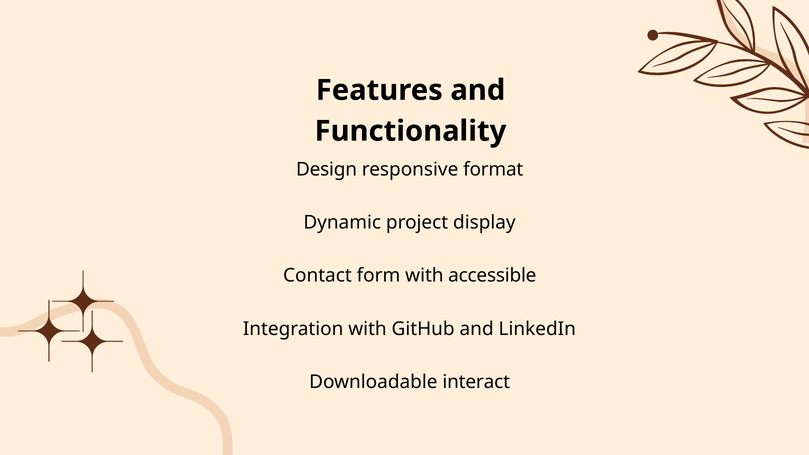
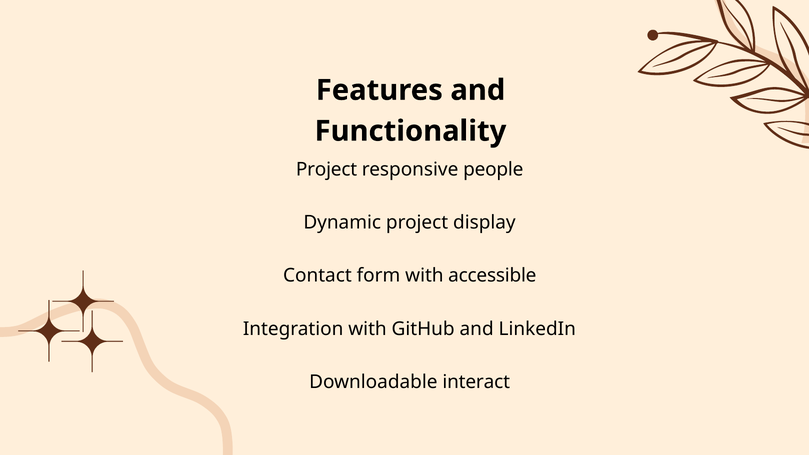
Design at (327, 169): Design -> Project
format: format -> people
